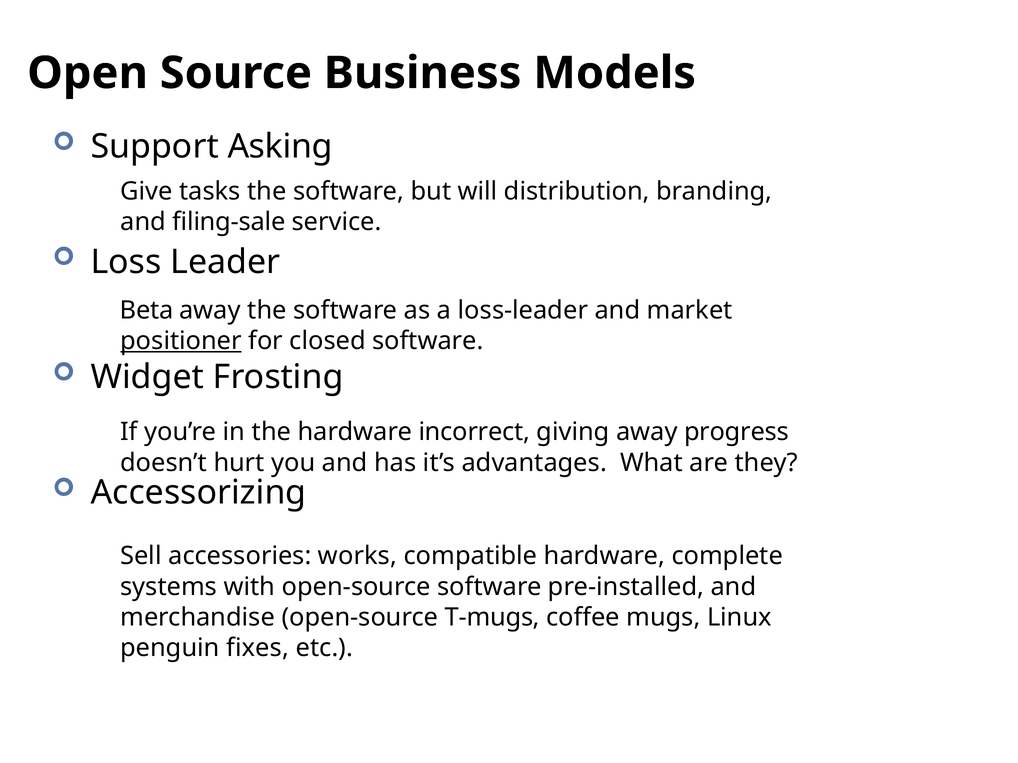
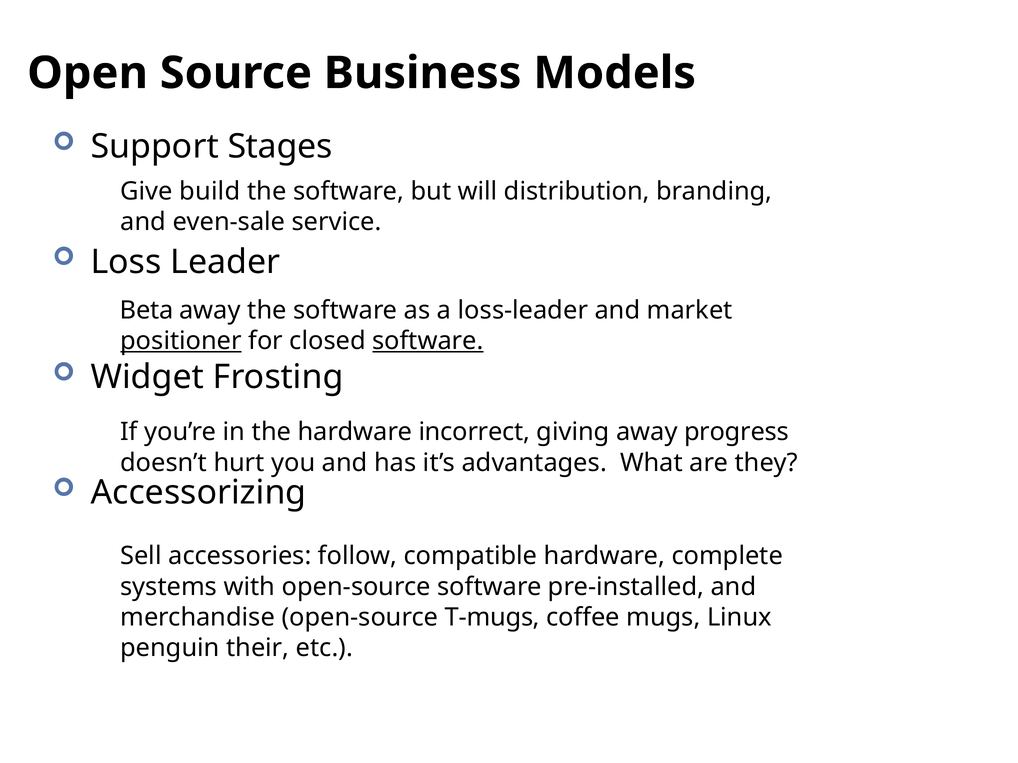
Asking: Asking -> Stages
tasks: tasks -> build
filing-sale: filing-sale -> even-sale
software at (428, 341) underline: none -> present
works: works -> follow
fixes: fixes -> their
